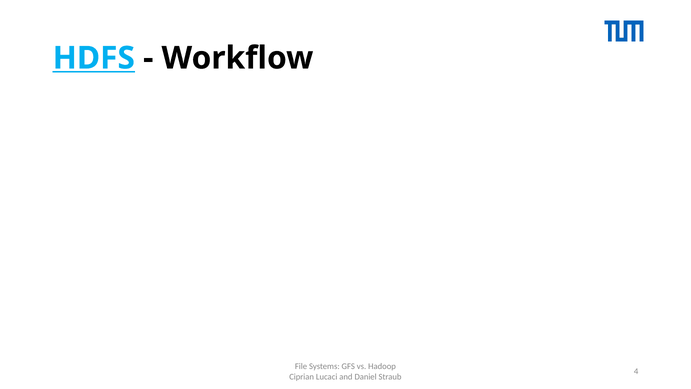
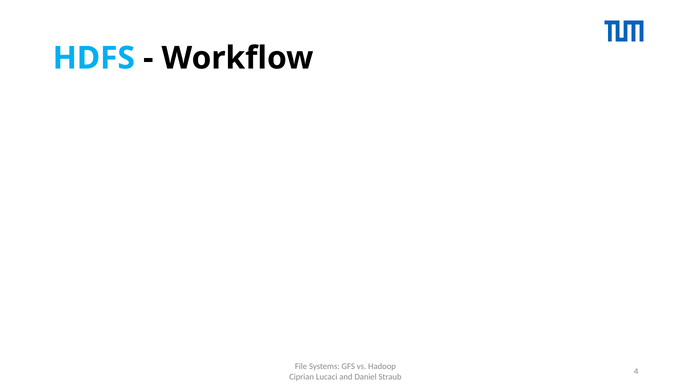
HDFS underline: present -> none
